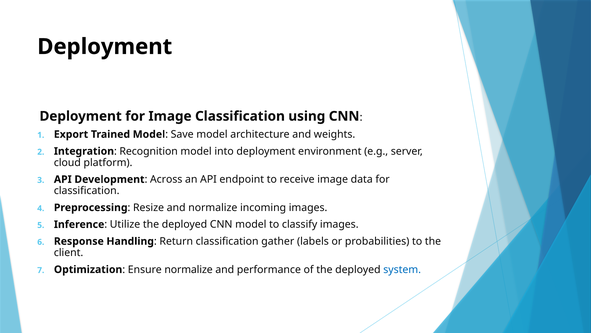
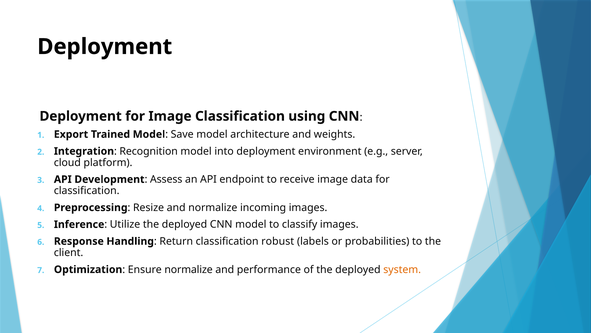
Across: Across -> Assess
gather: gather -> robust
system colour: blue -> orange
